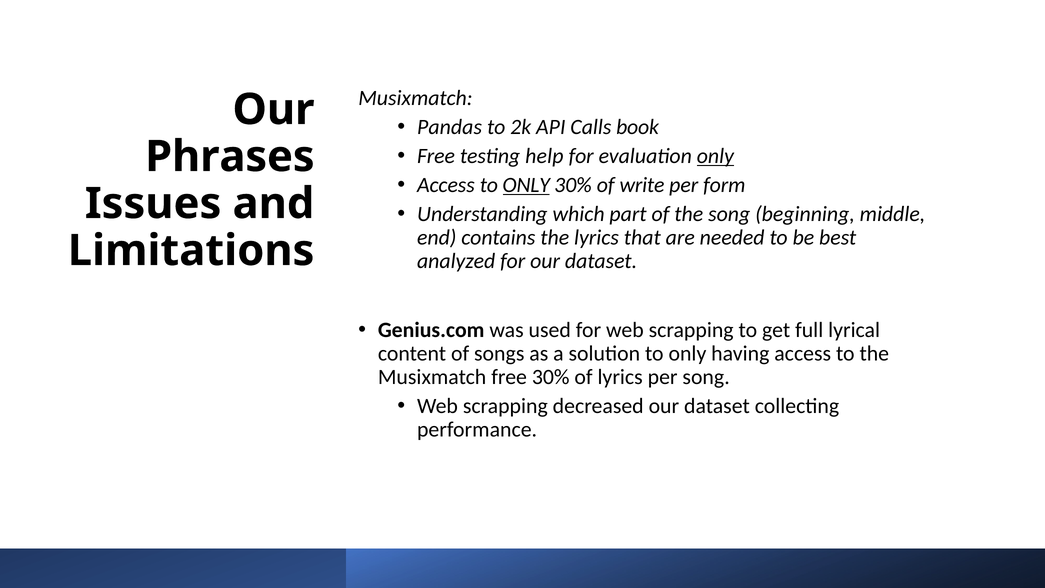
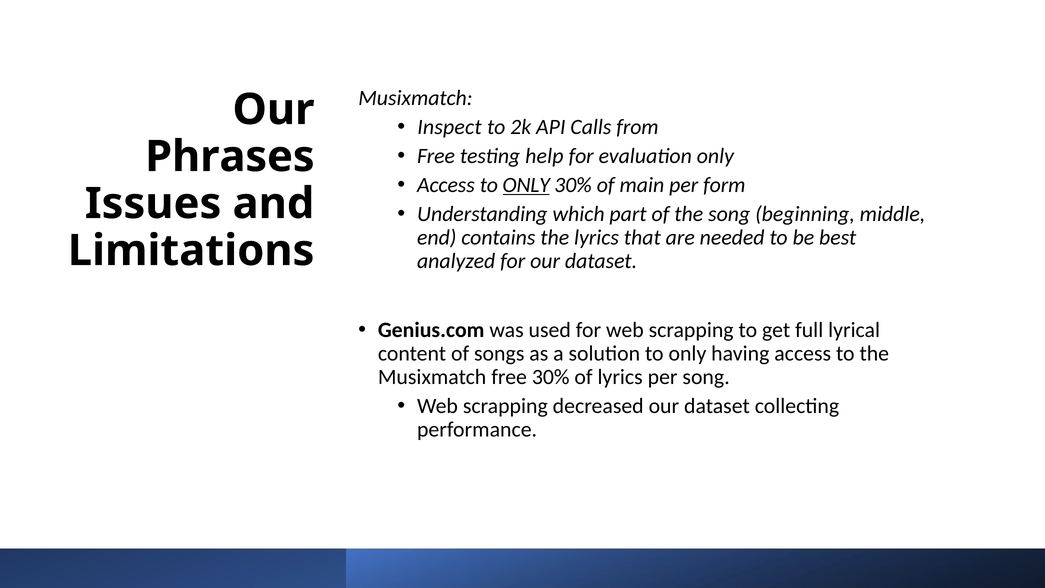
Pandas: Pandas -> Inspect
book: book -> from
only at (715, 156) underline: present -> none
write: write -> main
